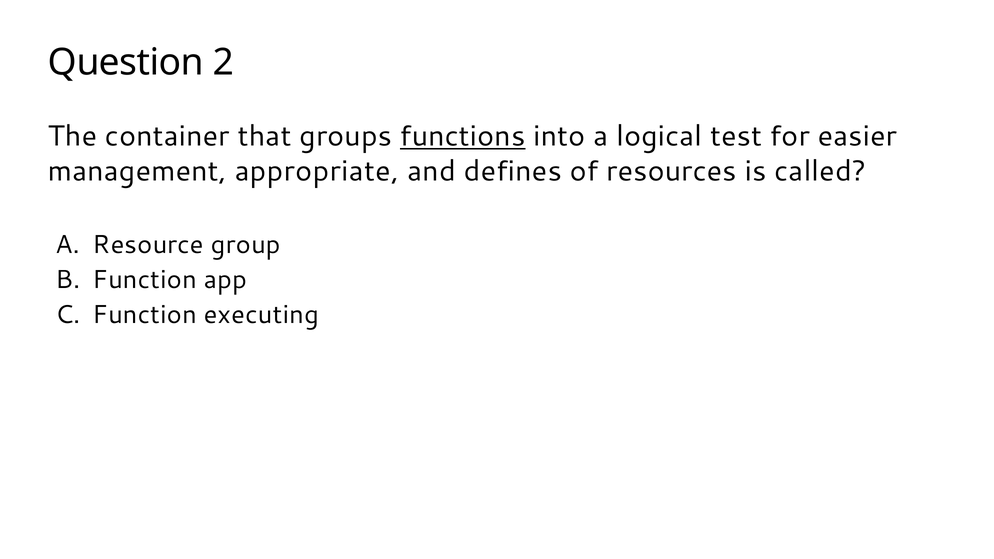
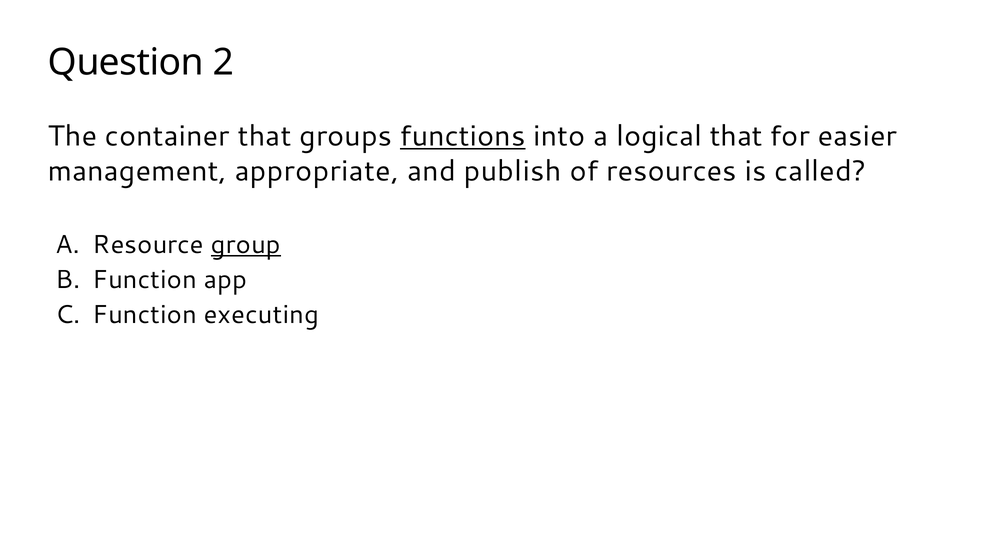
logical test: test -> that
defines: defines -> publish
group underline: none -> present
